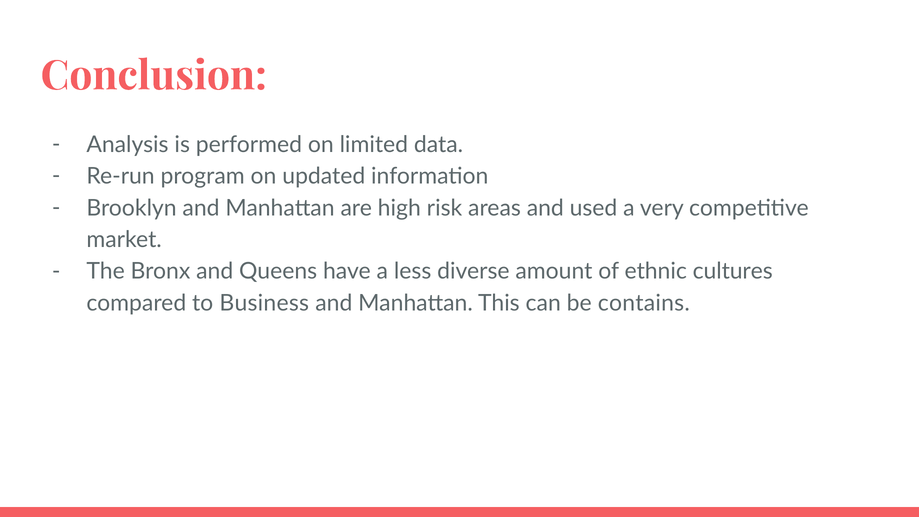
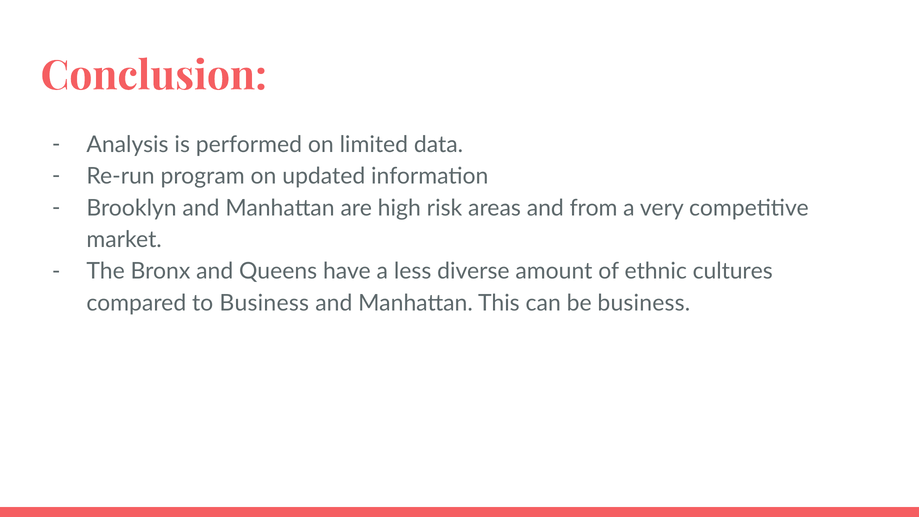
used: used -> from
be contains: contains -> business
